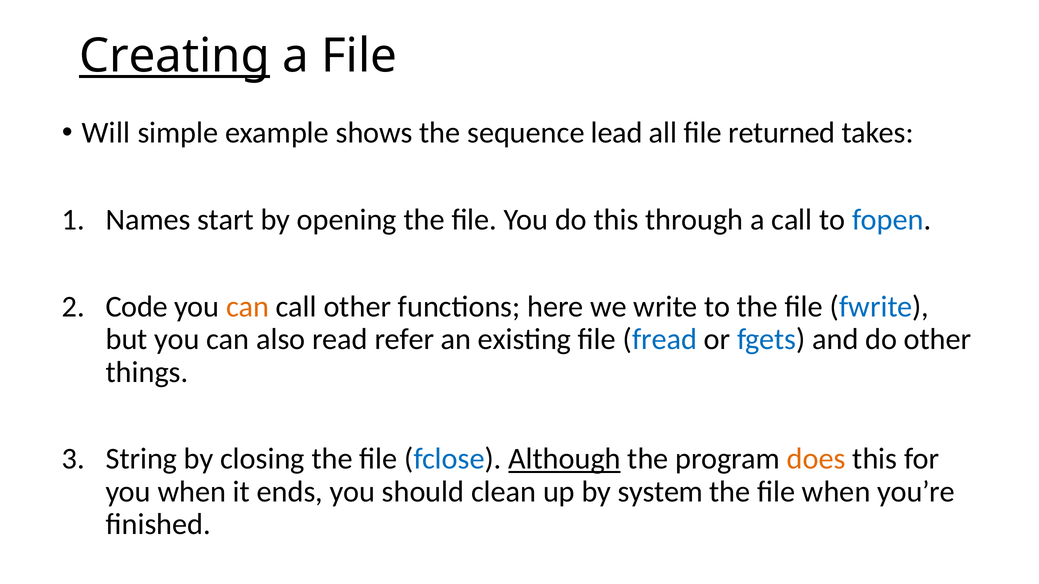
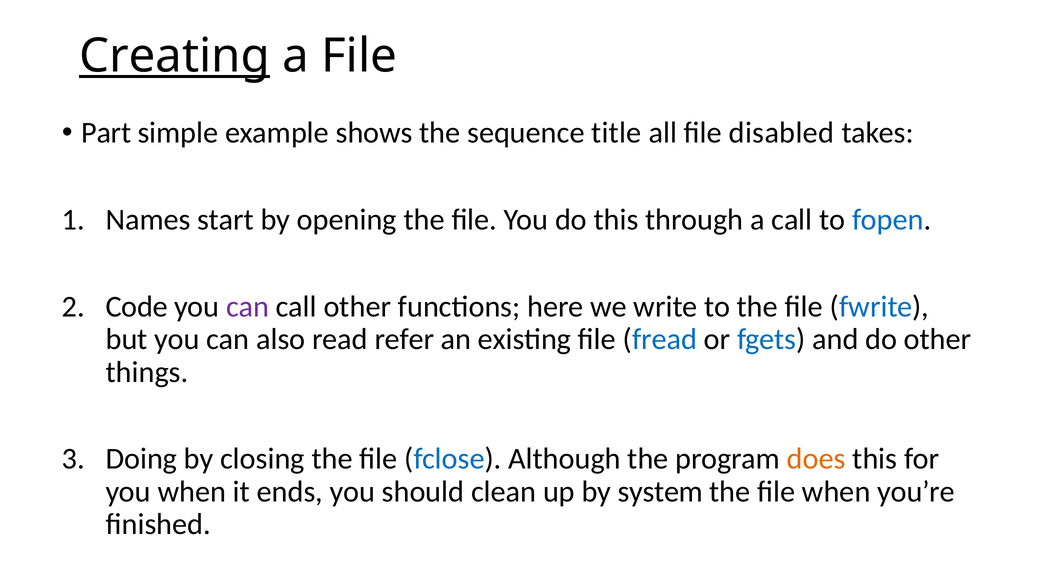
Will: Will -> Part
lead: lead -> title
returned: returned -> disabled
can at (248, 307) colour: orange -> purple
String: String -> Doing
Although underline: present -> none
